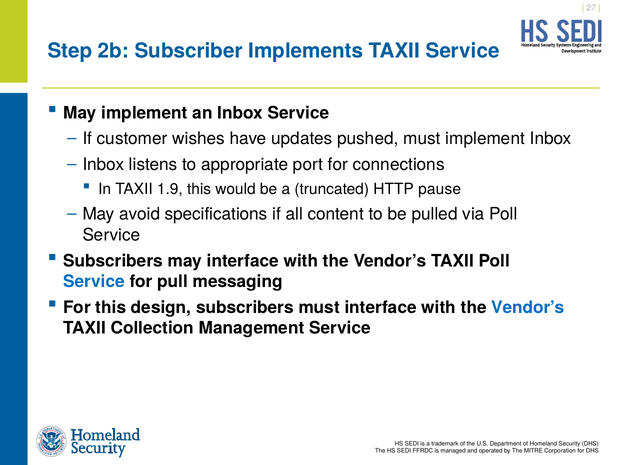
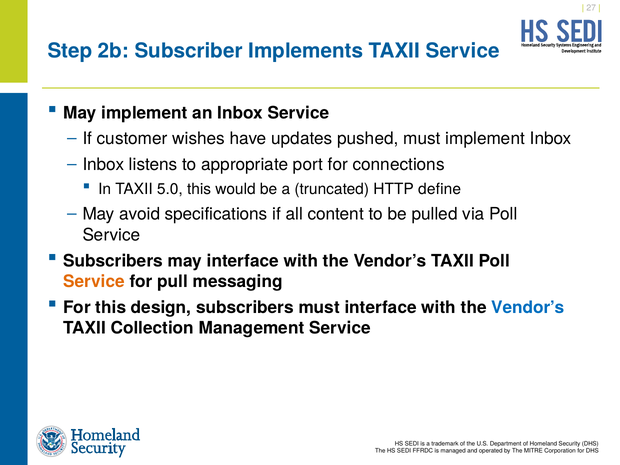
1.9: 1.9 -> 5.0
pause: pause -> define
Service at (94, 282) colour: blue -> orange
